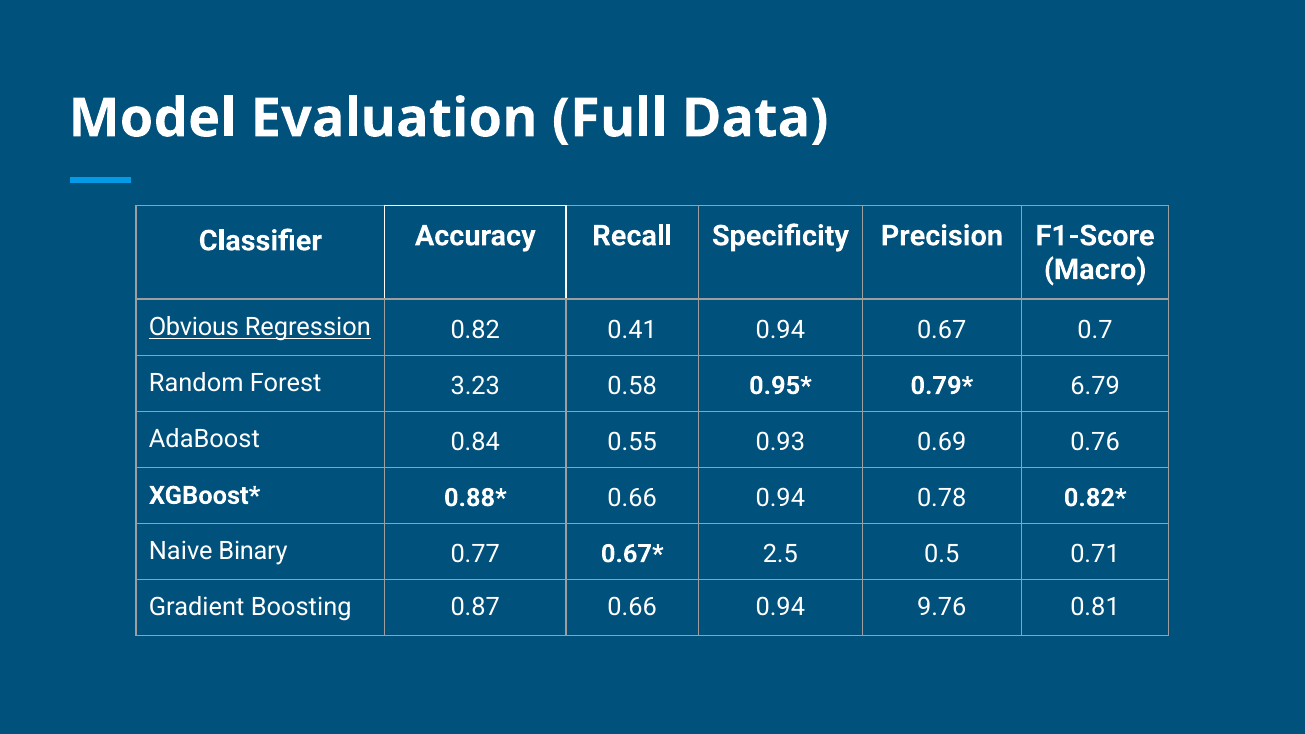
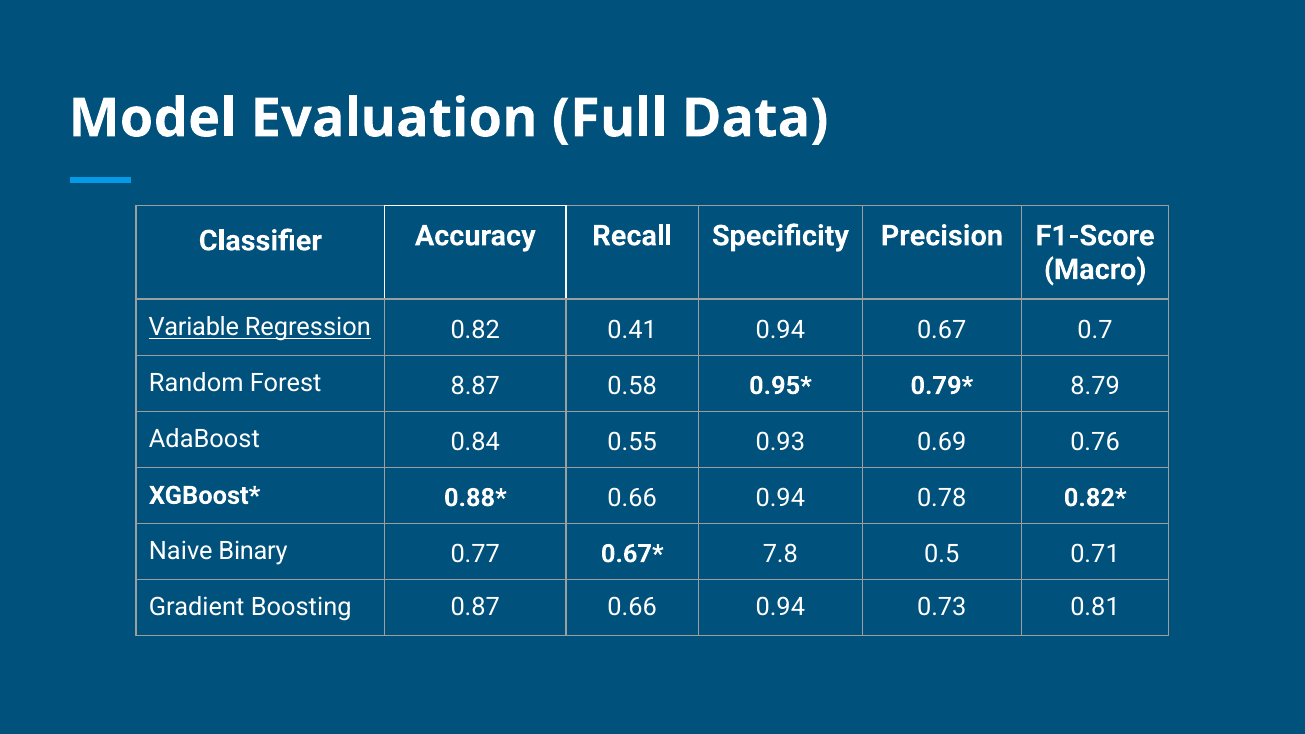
Obvious: Obvious -> Variable
3.23: 3.23 -> 8.87
6.79: 6.79 -> 8.79
2.5: 2.5 -> 7.8
9.76: 9.76 -> 0.73
